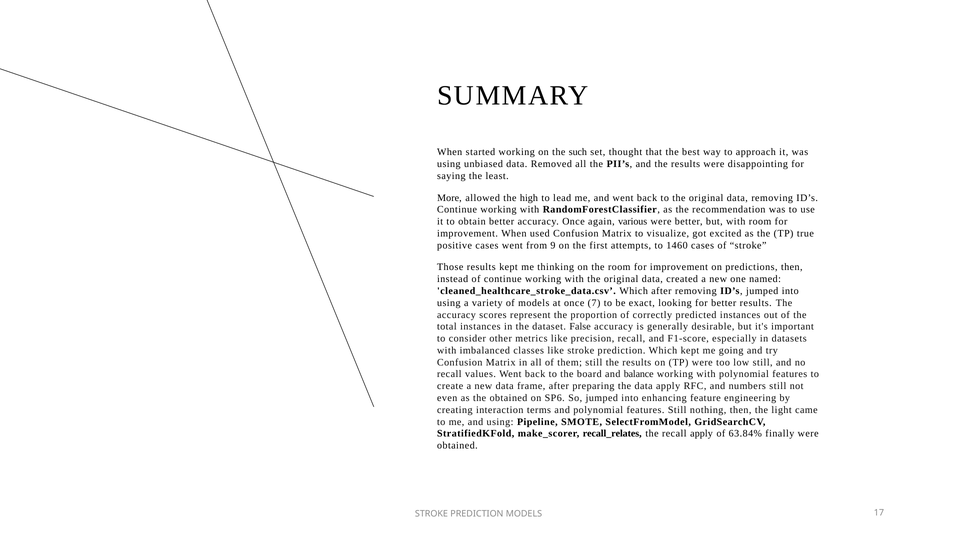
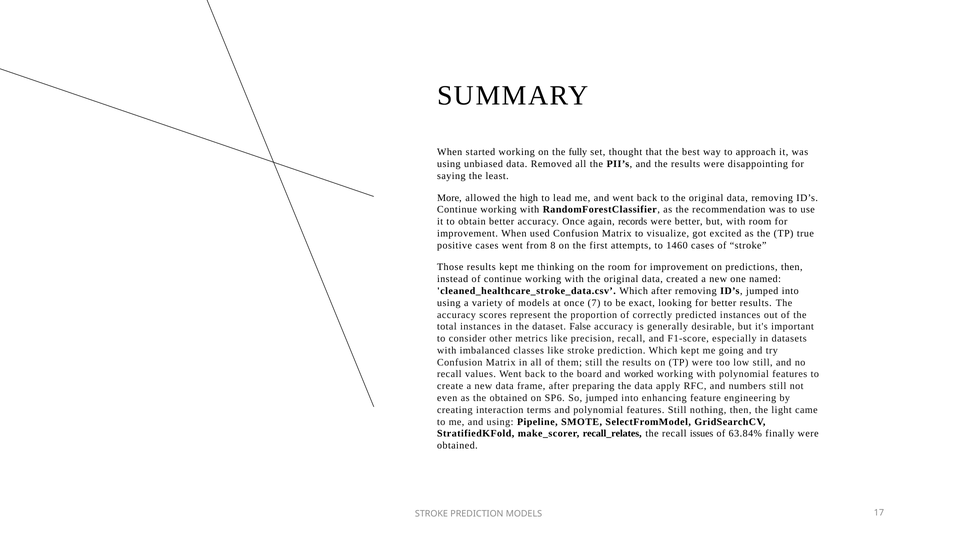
such: such -> fully
various: various -> records
9: 9 -> 8
balance: balance -> worked
recall apply: apply -> issues
